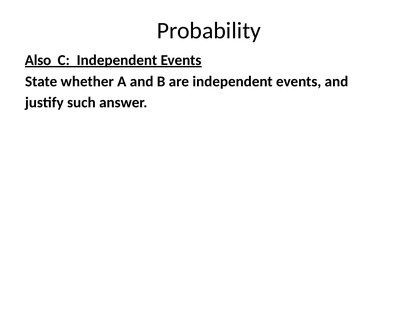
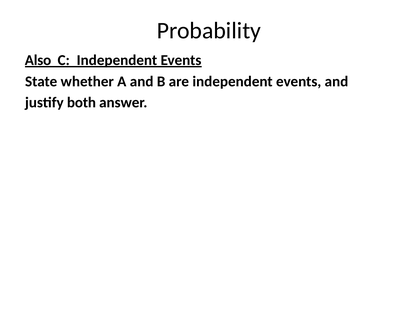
such: such -> both
